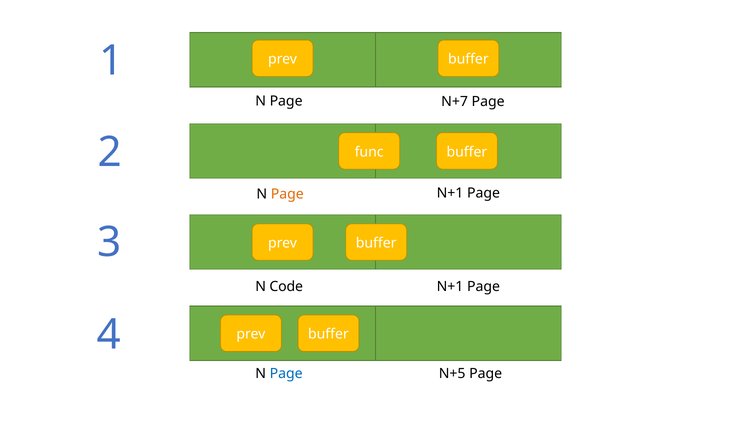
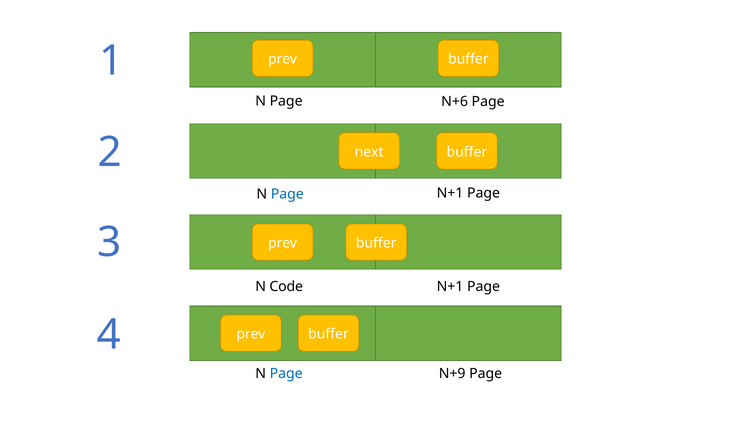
N+7: N+7 -> N+6
func: func -> next
Page at (287, 194) colour: orange -> blue
N+5: N+5 -> N+9
